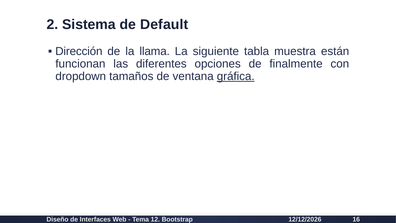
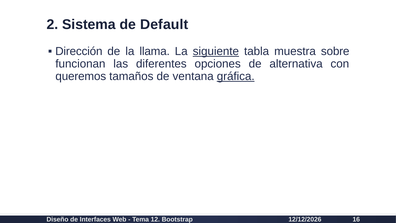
siguiente underline: none -> present
están: están -> sobre
finalmente: finalmente -> alternativa
dropdown: dropdown -> queremos
